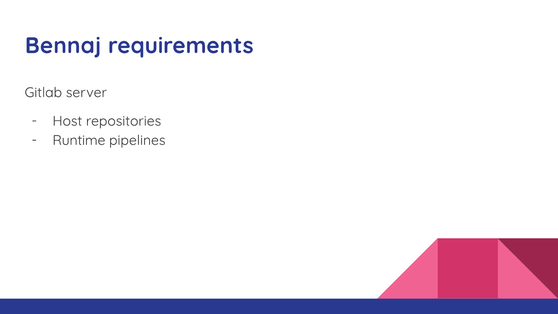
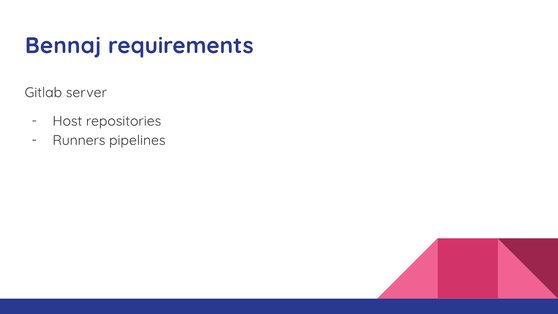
Runtime: Runtime -> Runners
